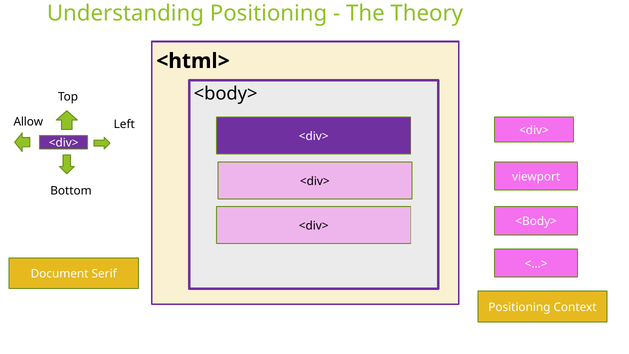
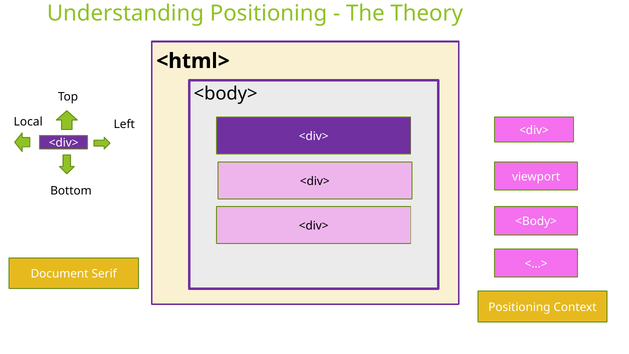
Allow: Allow -> Local
